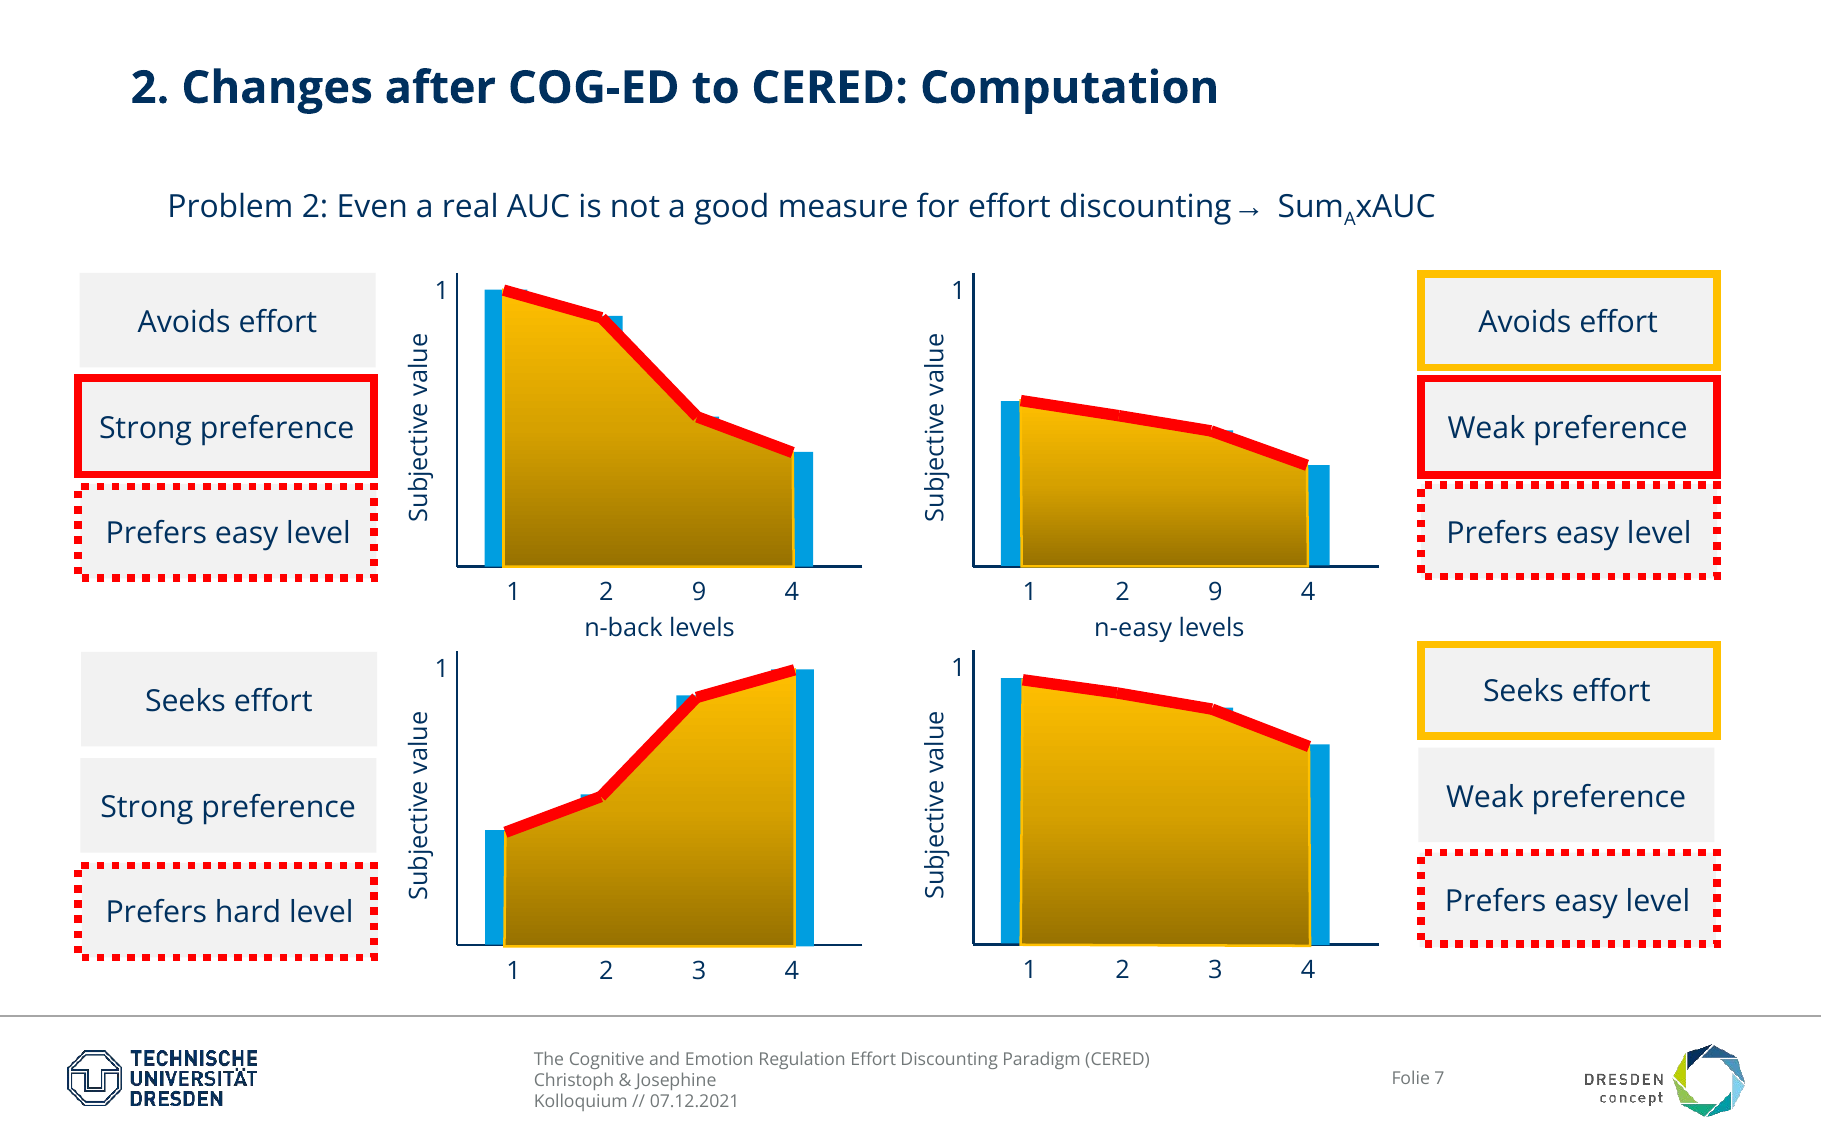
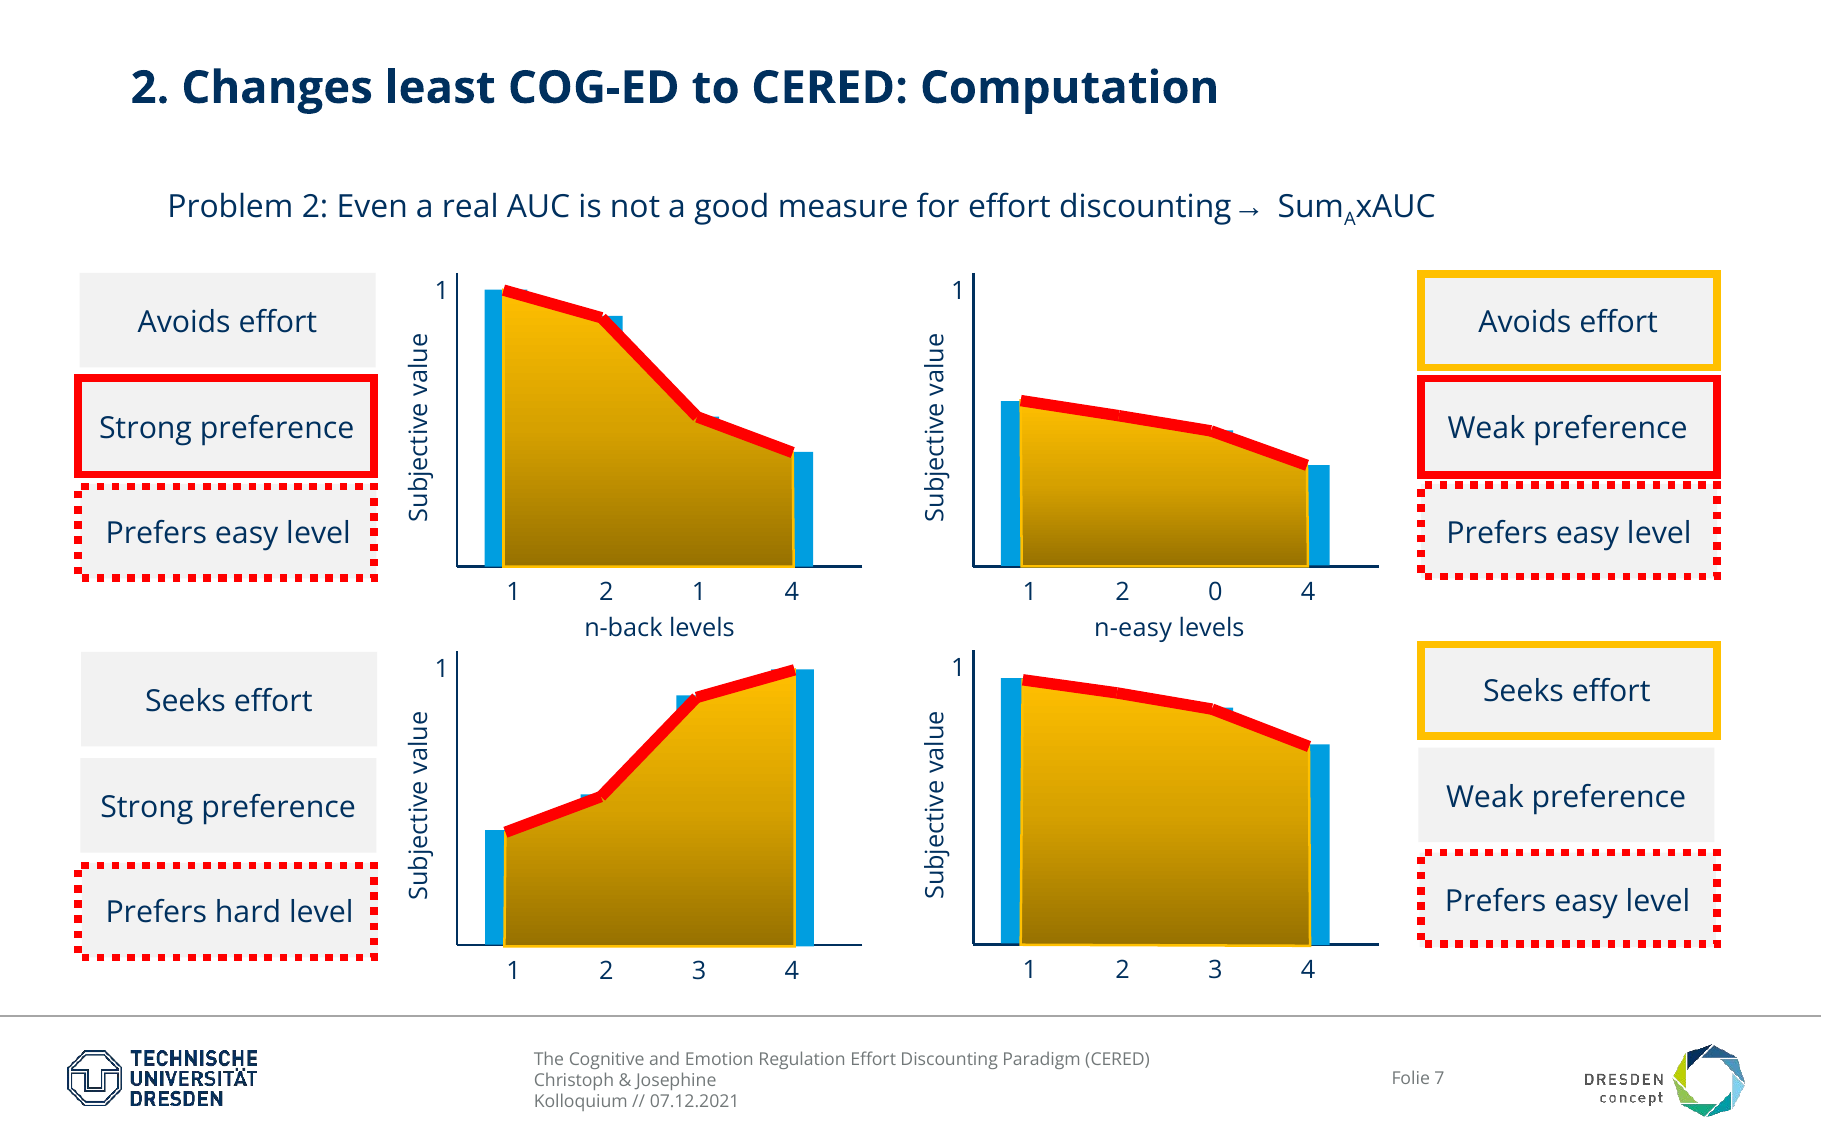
after: after -> least
9 at (699, 593): 9 -> 1
9 at (1215, 593): 9 -> 0
